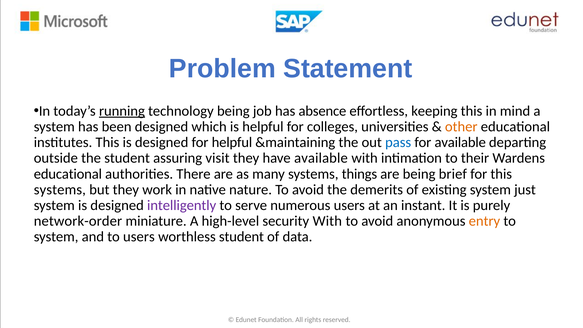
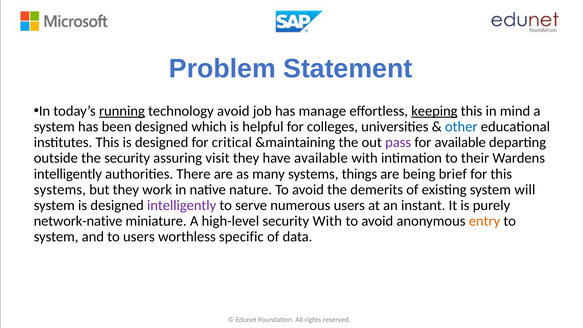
technology being: being -> avoid
absence: absence -> manage
keeping underline: none -> present
other colour: orange -> blue
for helpful: helpful -> critical
pass colour: blue -> purple
the student: student -> security
educational at (68, 174): educational -> intelligently
just: just -> will
network-order: network-order -> network-native
worthless student: student -> specific
